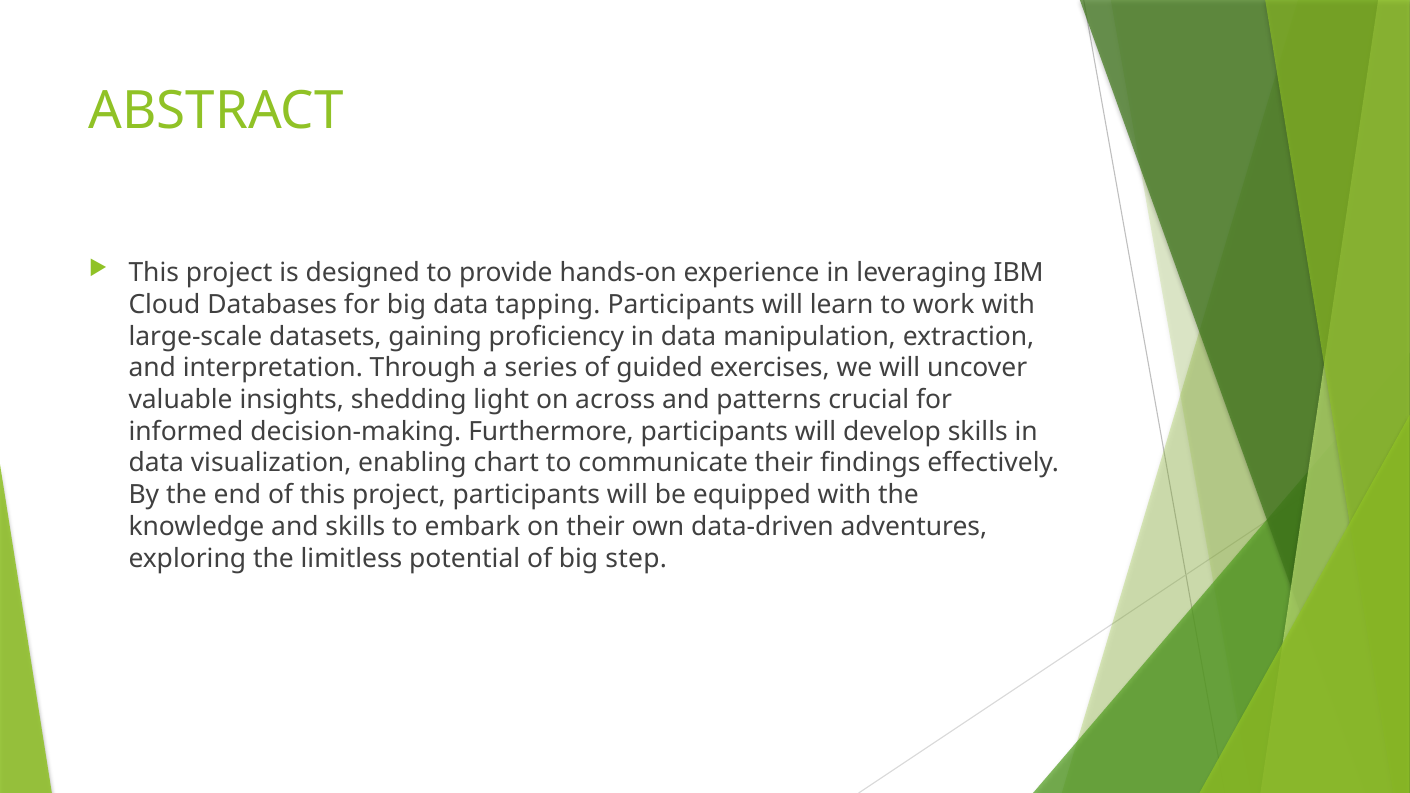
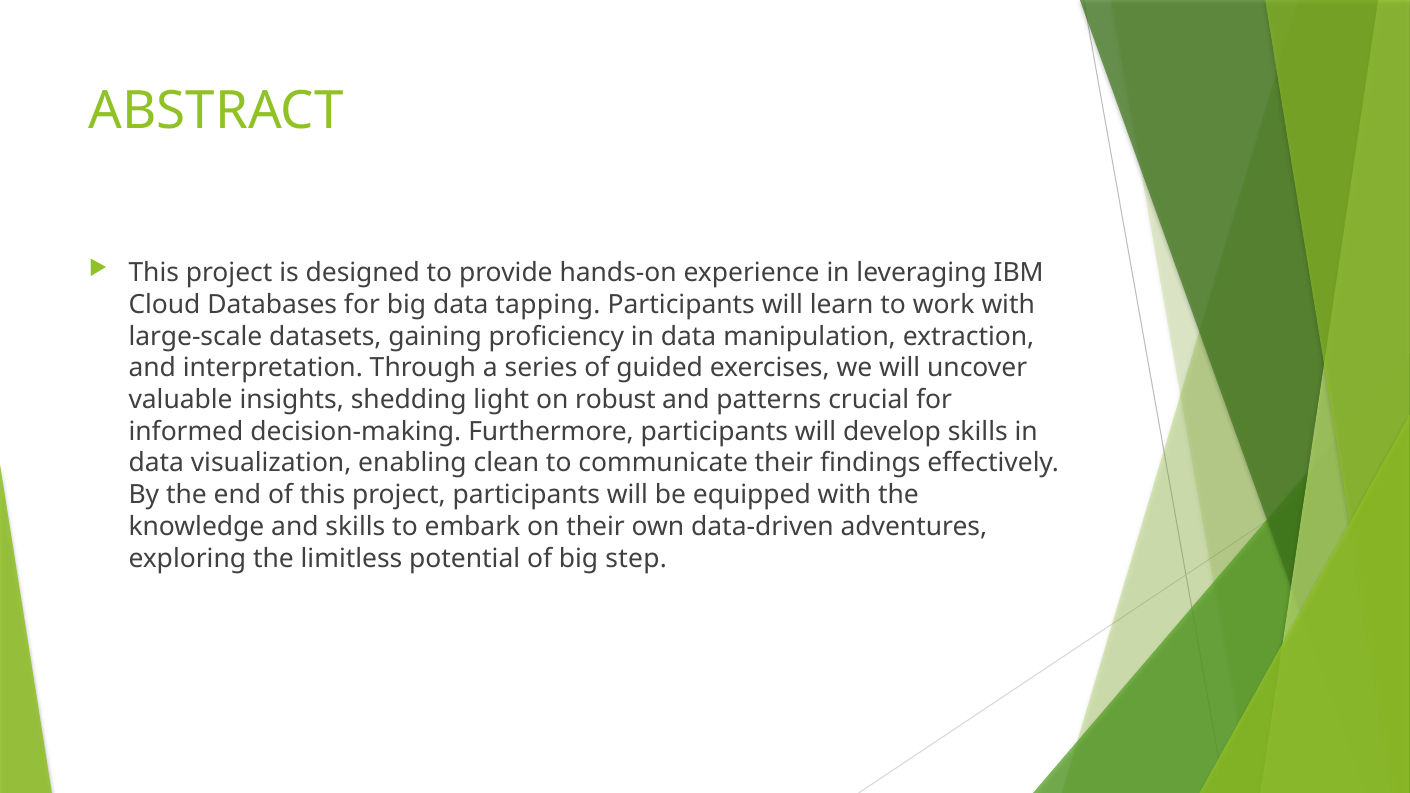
across: across -> robust
chart: chart -> clean
